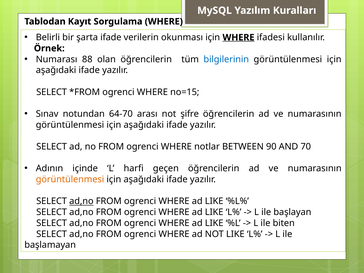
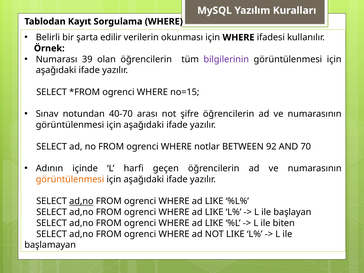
şarta ifade: ifade -> edilir
WHERE at (238, 37) underline: present -> none
88: 88 -> 39
bilgilerinin colour: blue -> purple
64-70: 64-70 -> 40-70
90: 90 -> 92
